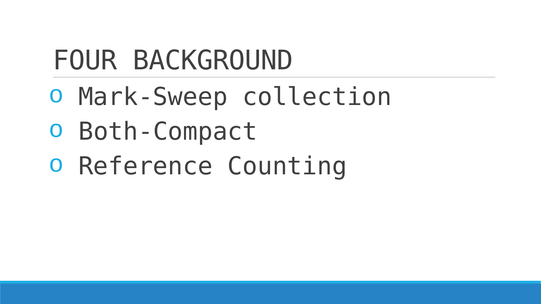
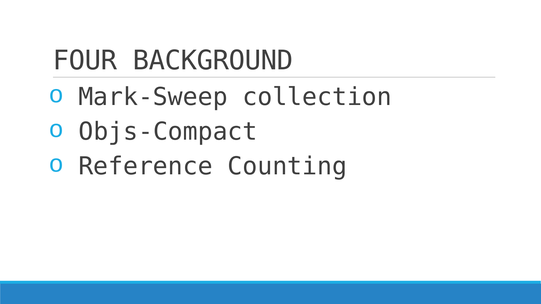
Both-Compact: Both-Compact -> Objs-Compact
